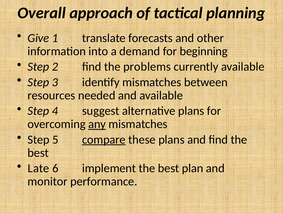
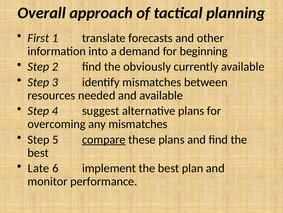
Give: Give -> First
problems: problems -> obviously
any underline: present -> none
